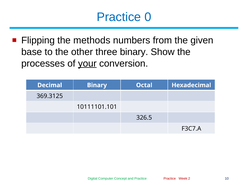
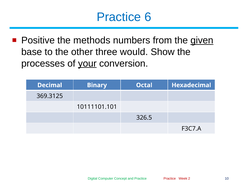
0: 0 -> 6
Flipping: Flipping -> Positive
given underline: none -> present
three binary: binary -> would
